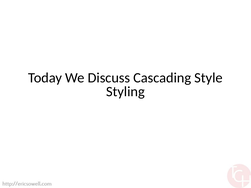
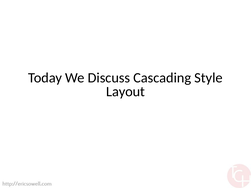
Styling: Styling -> Layout
